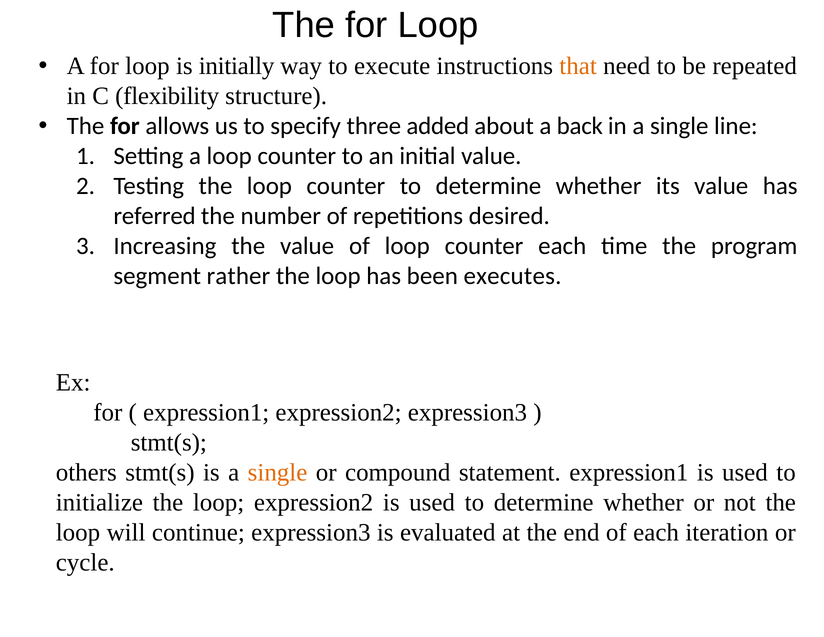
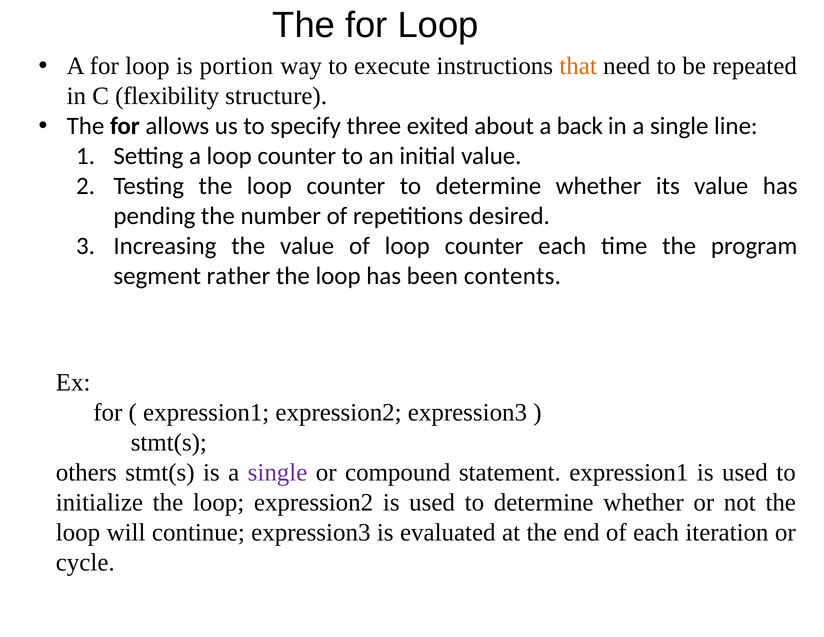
initially: initially -> portion
added: added -> exited
referred: referred -> pending
executes: executes -> contents
single at (278, 472) colour: orange -> purple
